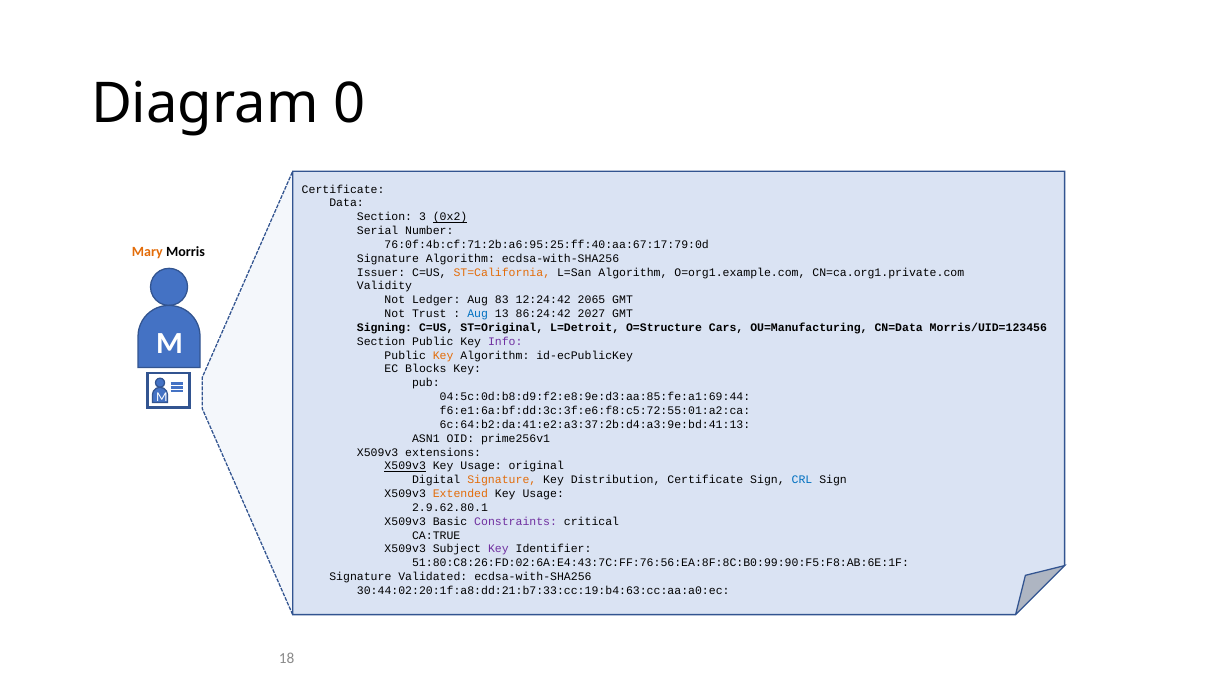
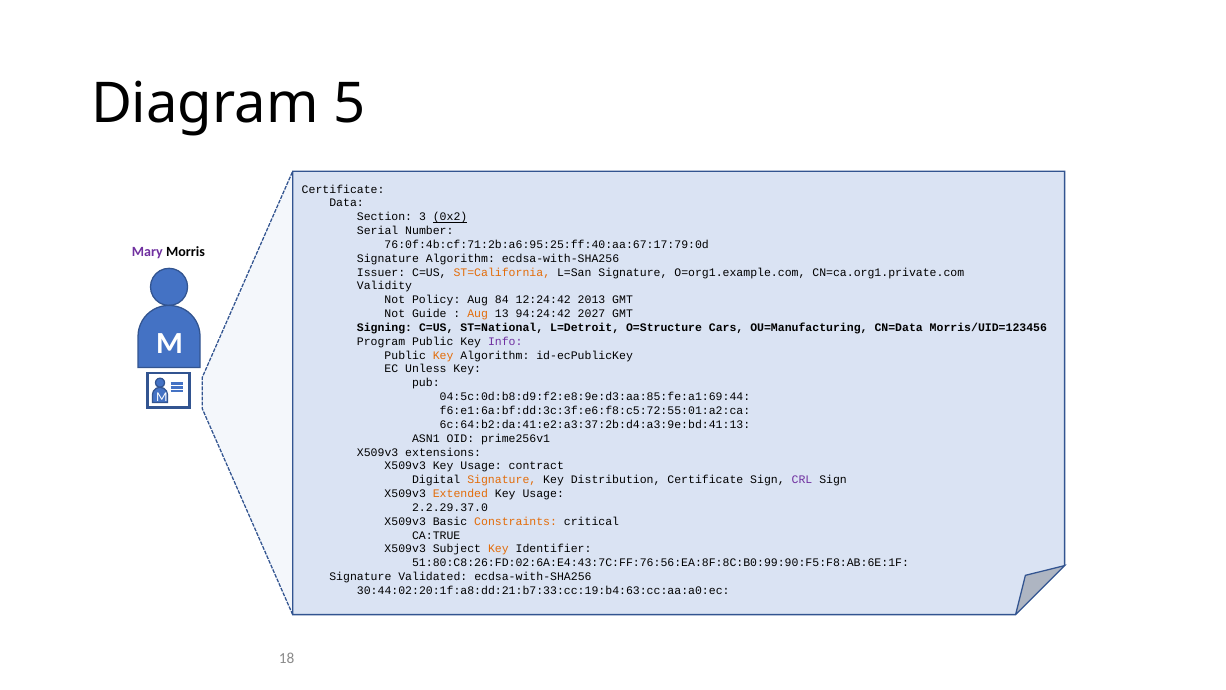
0: 0 -> 5
Mary colour: orange -> purple
L=San Algorithm: Algorithm -> Signature
Ledger: Ledger -> Policy
83: 83 -> 84
2065: 2065 -> 2013
Trust: Trust -> Guide
Aug at (478, 314) colour: blue -> orange
86:24:42: 86:24:42 -> 94:24:42
ST=Original: ST=Original -> ST=National
Section at (381, 341): Section -> Program
Blocks: Blocks -> Unless
X509v3 at (405, 466) underline: present -> none
original: original -> contract
CRL colour: blue -> purple
2.9.62.80.1: 2.9.62.80.1 -> 2.2.29.37.0
Constraints colour: purple -> orange
Key at (498, 549) colour: purple -> orange
